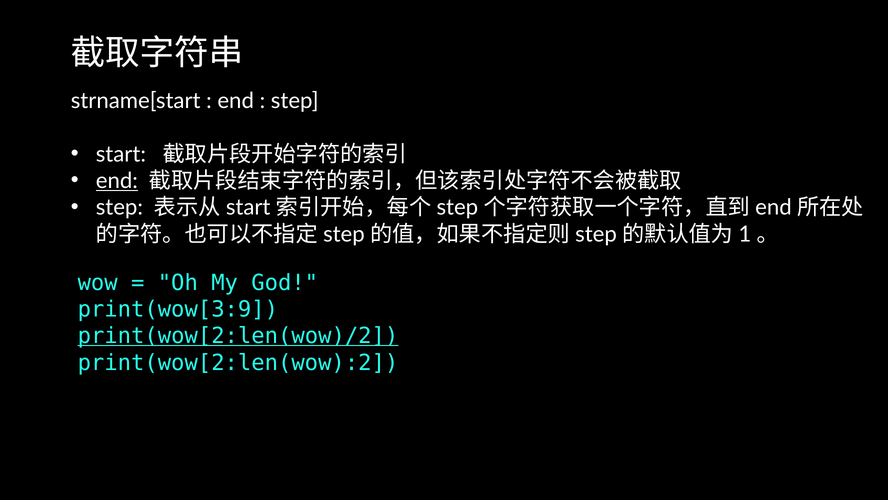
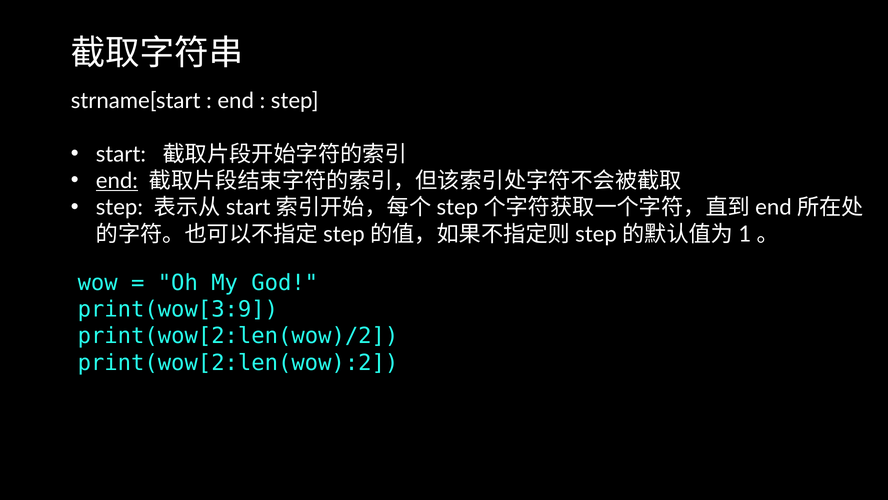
print(wow[2:len(wow)/2 underline: present -> none
